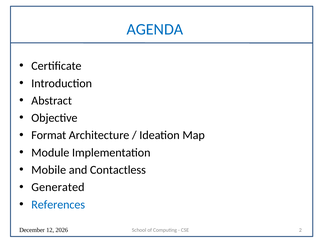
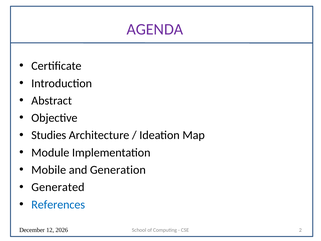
AGENDA colour: blue -> purple
Format: Format -> Studies
Contactless: Contactless -> Generation
